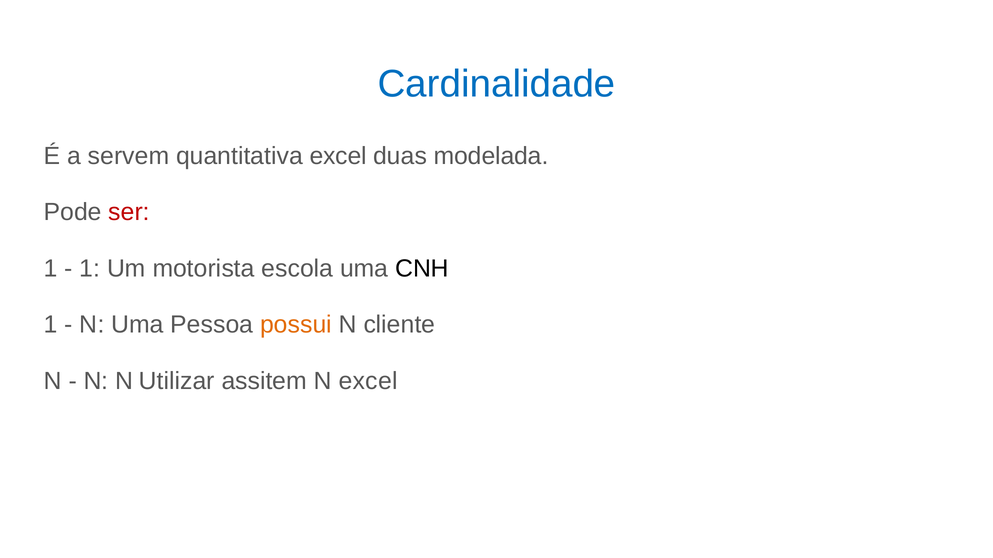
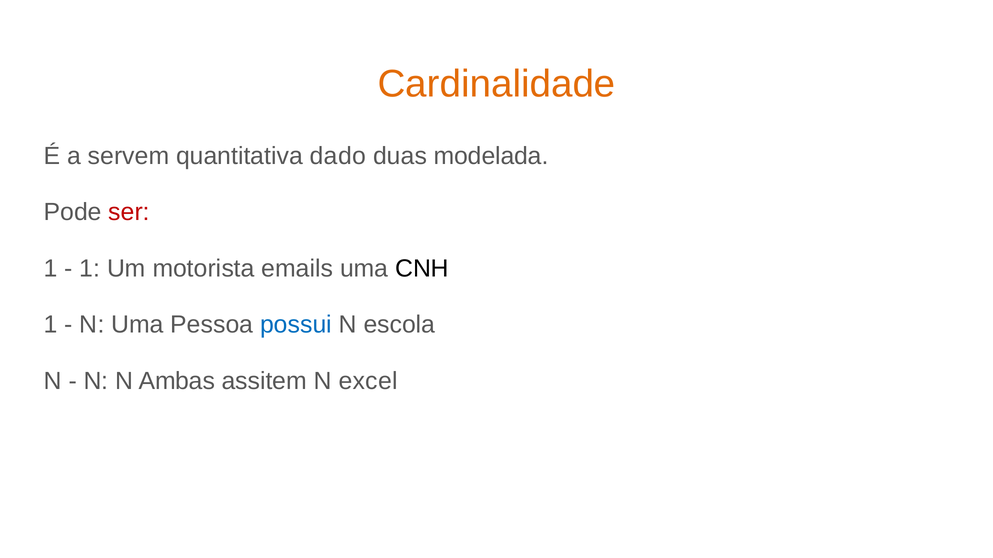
Cardinalidade colour: blue -> orange
quantitativa excel: excel -> dado
escola: escola -> emails
possui colour: orange -> blue
cliente: cliente -> escola
Utilizar: Utilizar -> Ambas
